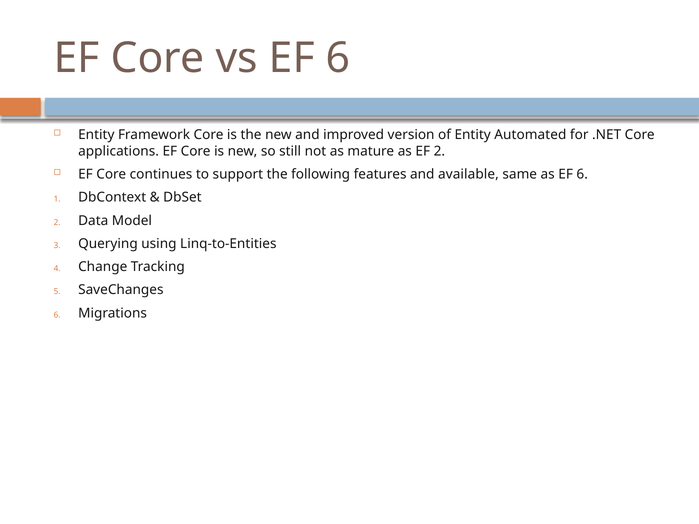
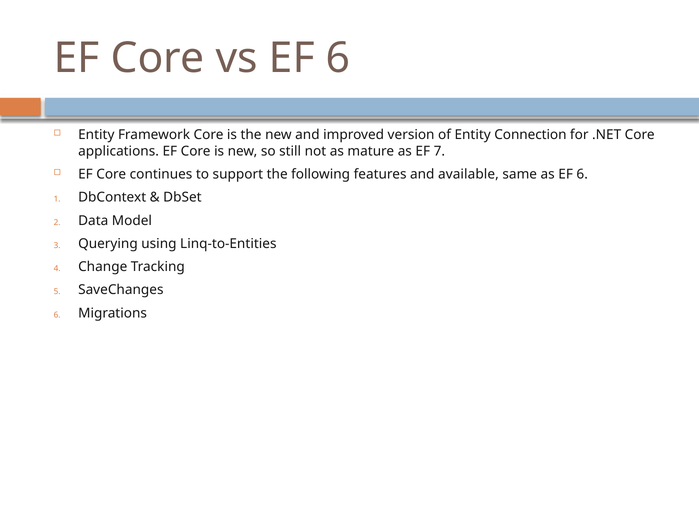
Automated: Automated -> Connection
EF 2: 2 -> 7
